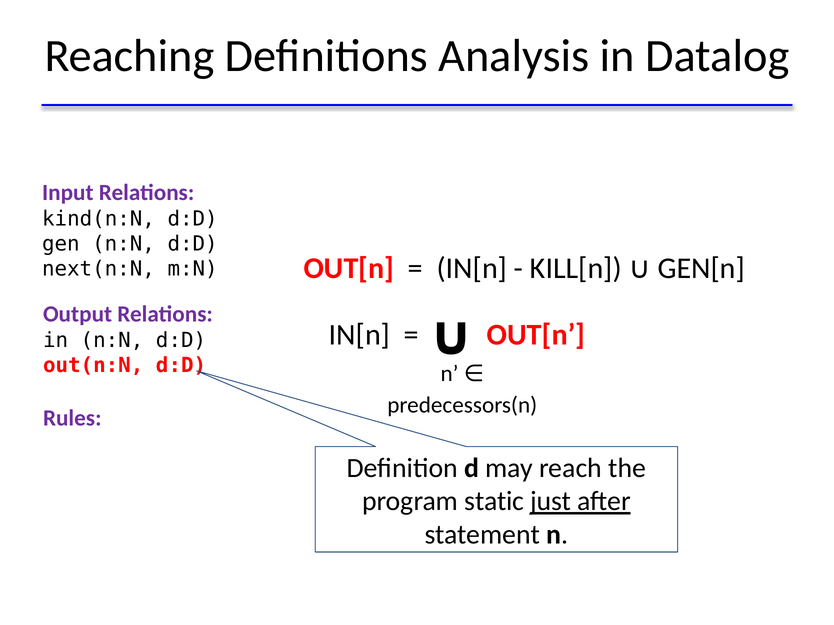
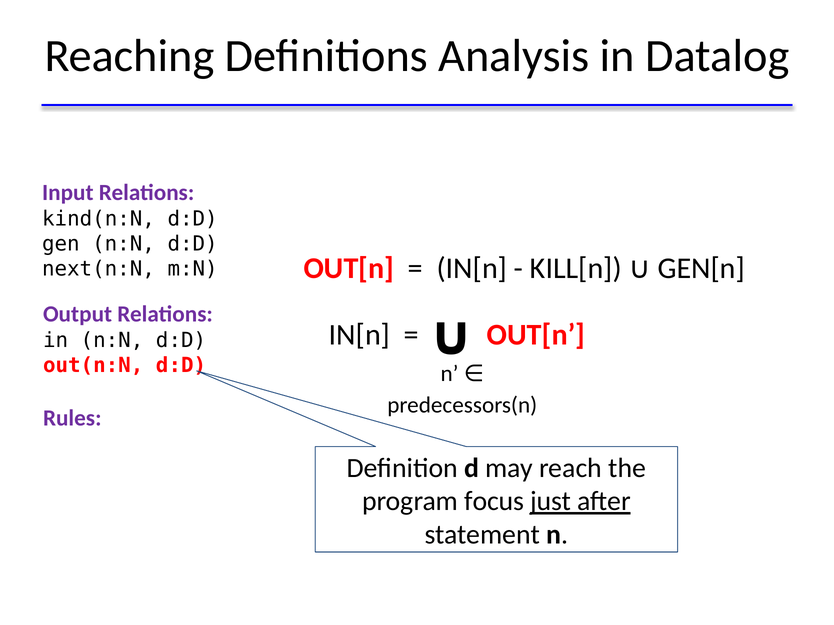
static: static -> focus
